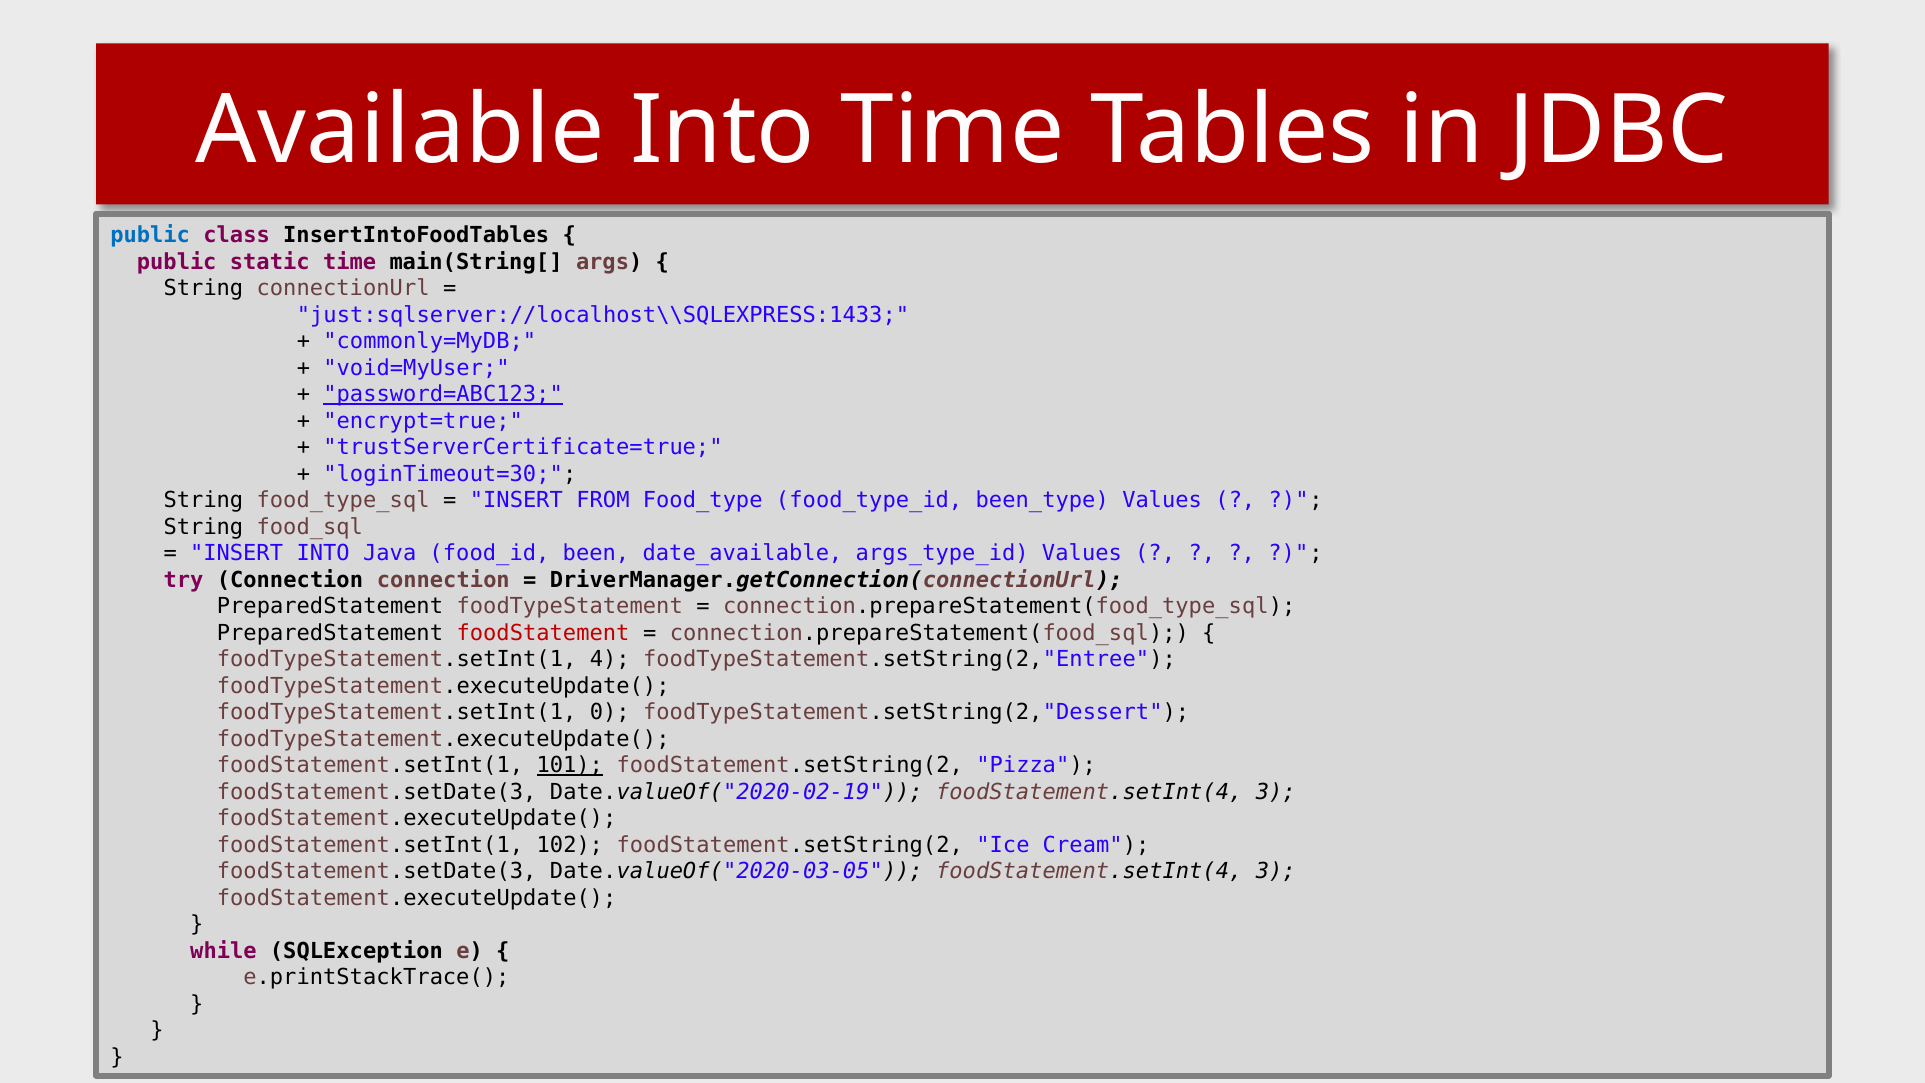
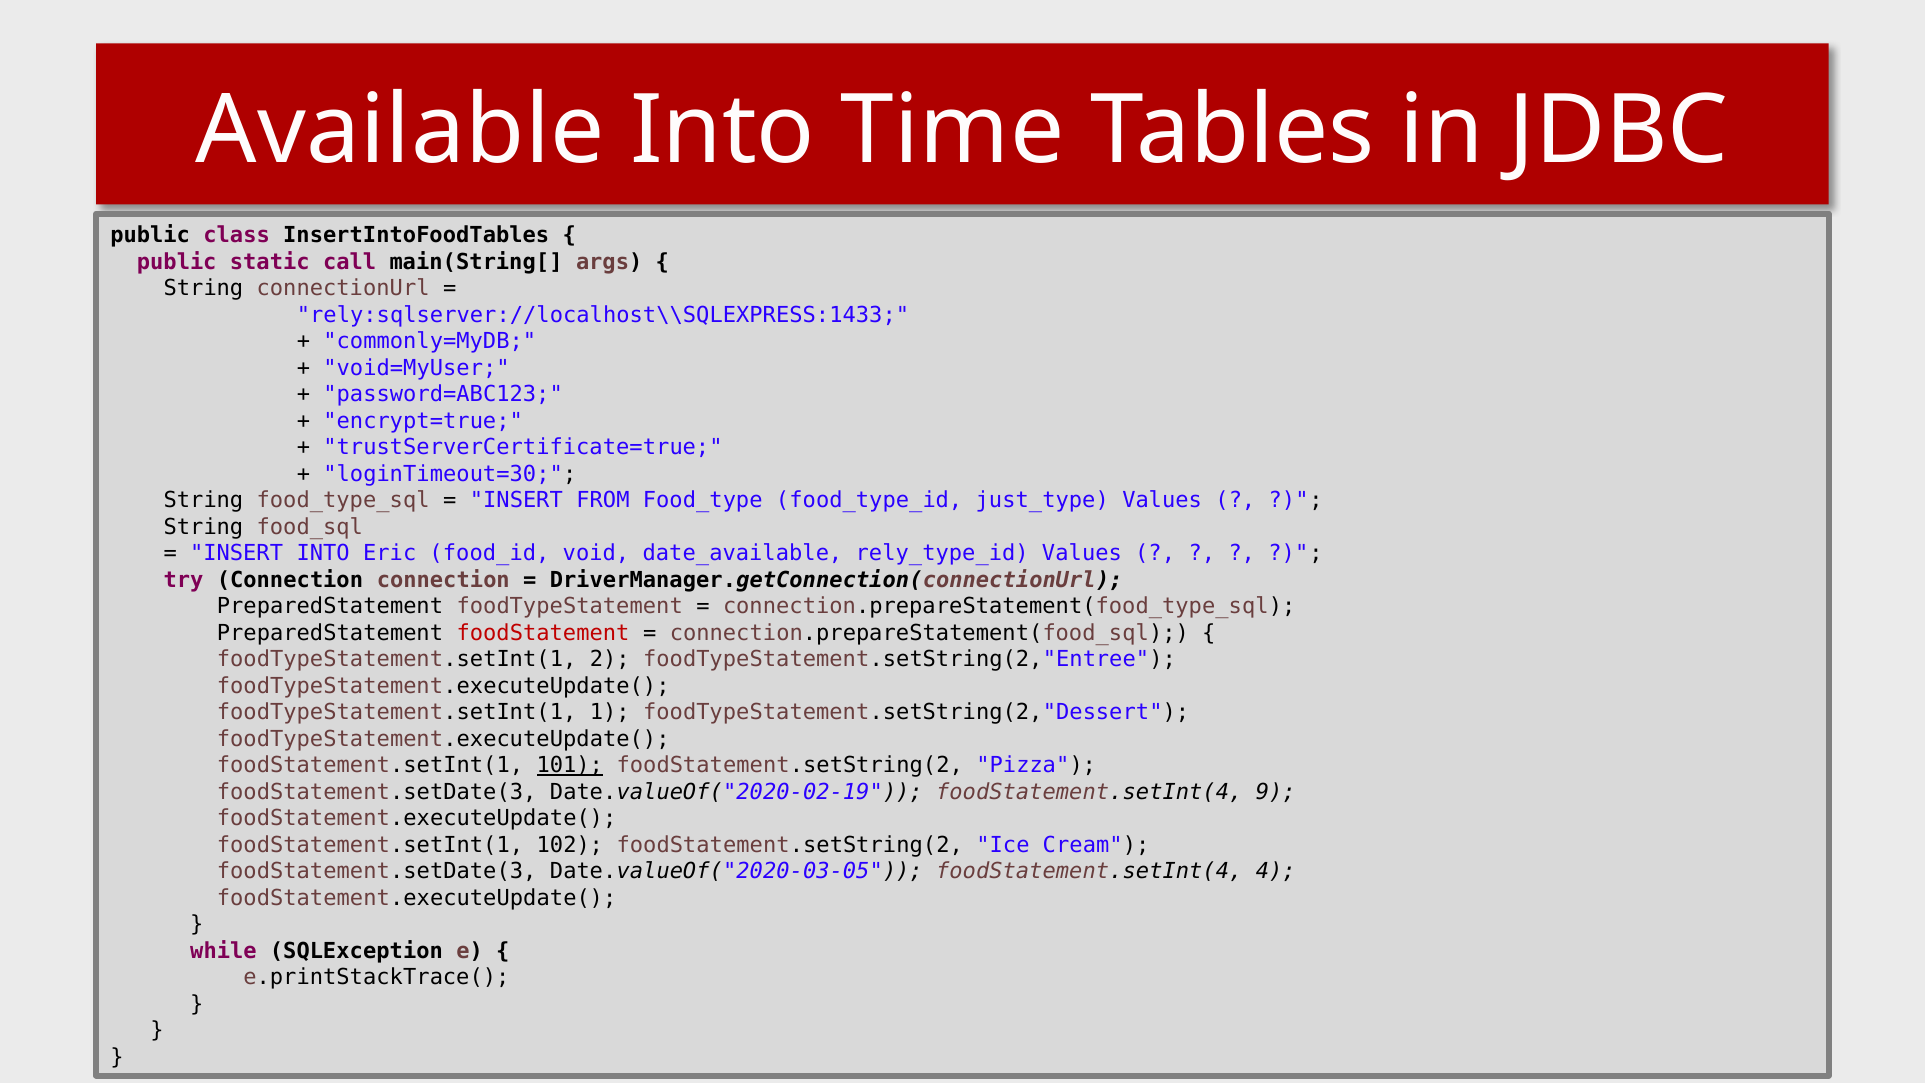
public at (150, 235) colour: blue -> black
static time: time -> call
just:sqlserver://localhost\\SQLEXPRESS:1433: just:sqlserver://localhost\\SQLEXPRESS:1433 -> rely:sqlserver://localhost\\SQLEXPRESS:1433
password=ABC123 underline: present -> none
been_type: been_type -> just_type
Java: Java -> Eric
been: been -> void
args_type_id: args_type_id -> rely_type_id
4: 4 -> 2
0: 0 -> 1
Date.valueOf("2020-02-19 foodStatement.setInt(4 3: 3 -> 9
Date.valueOf("2020-03-05 foodStatement.setInt(4 3: 3 -> 4
